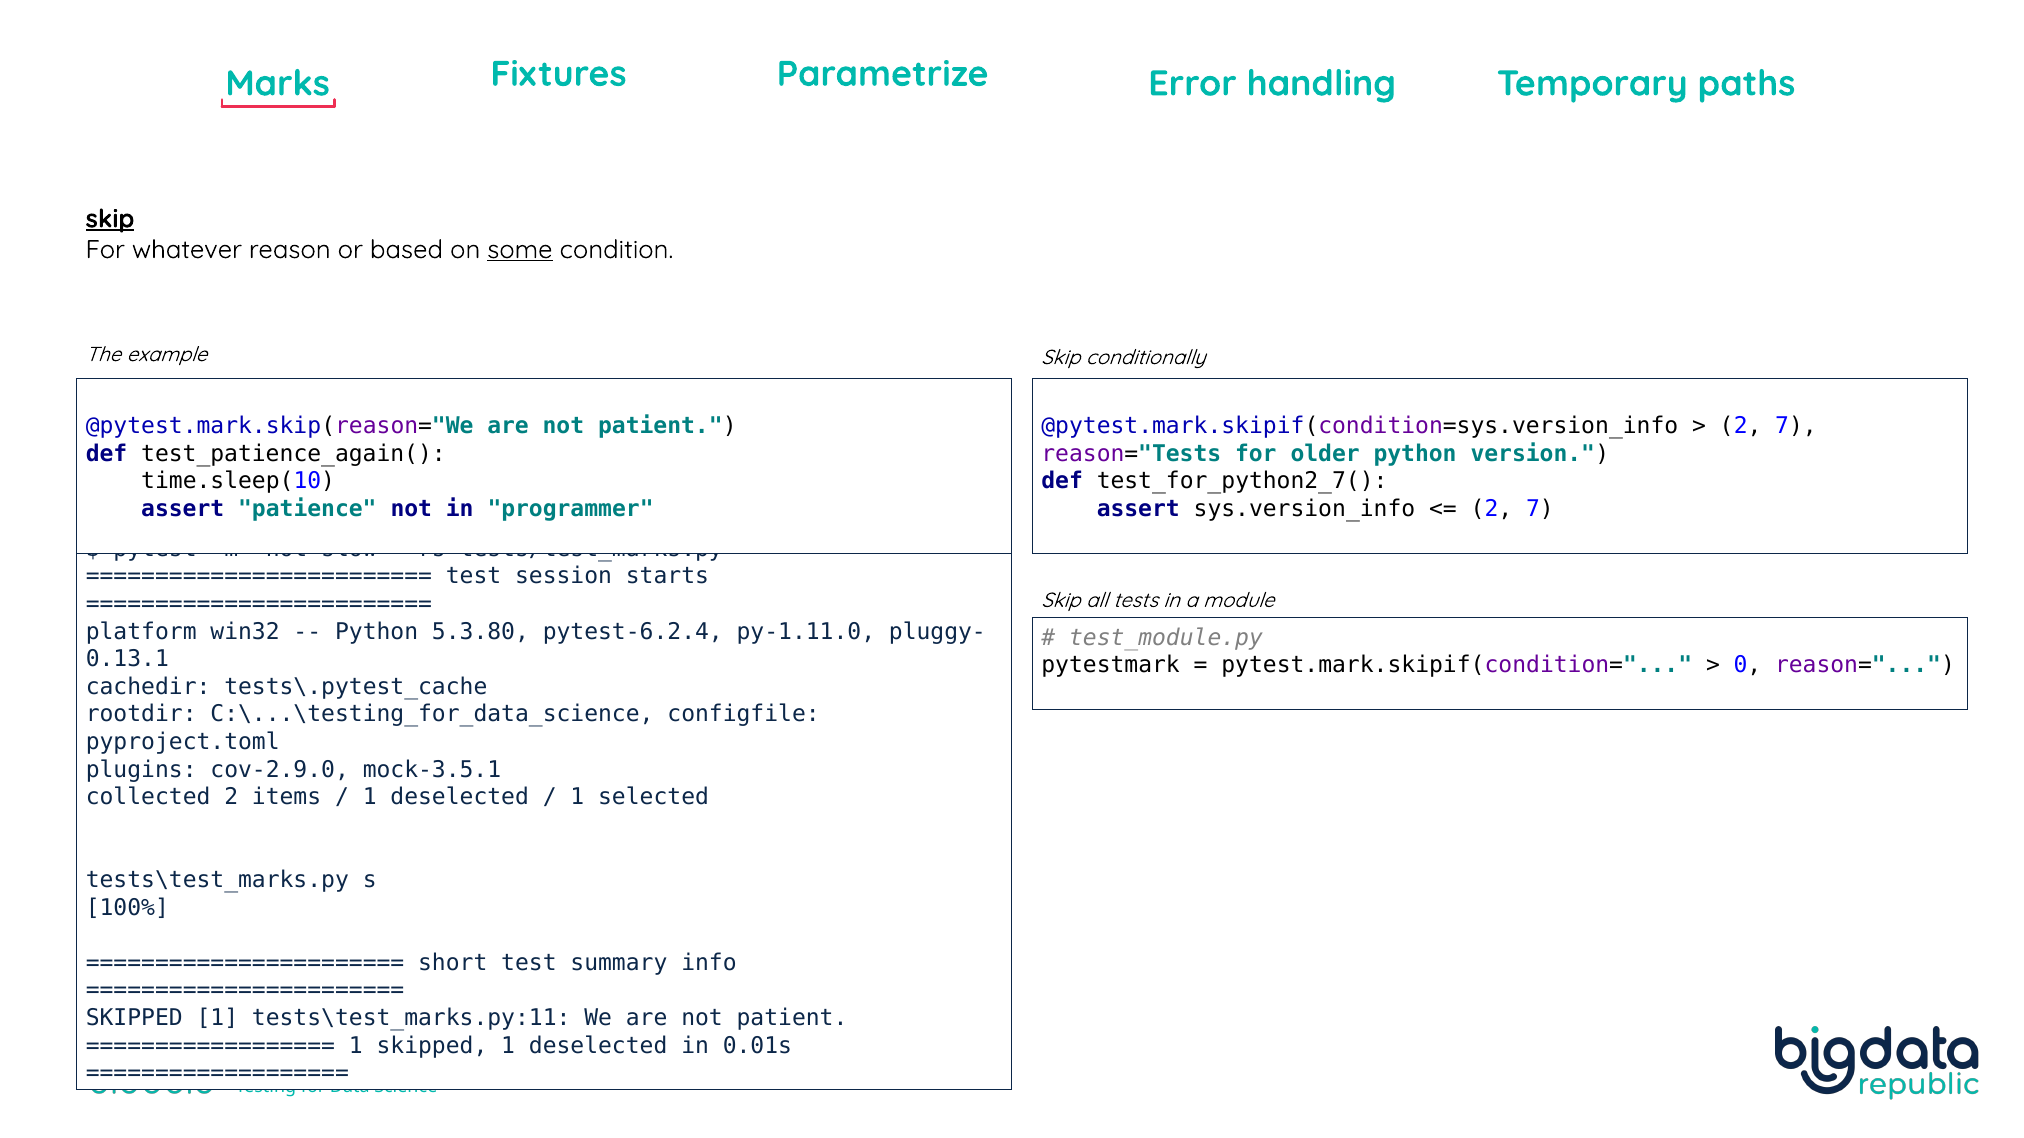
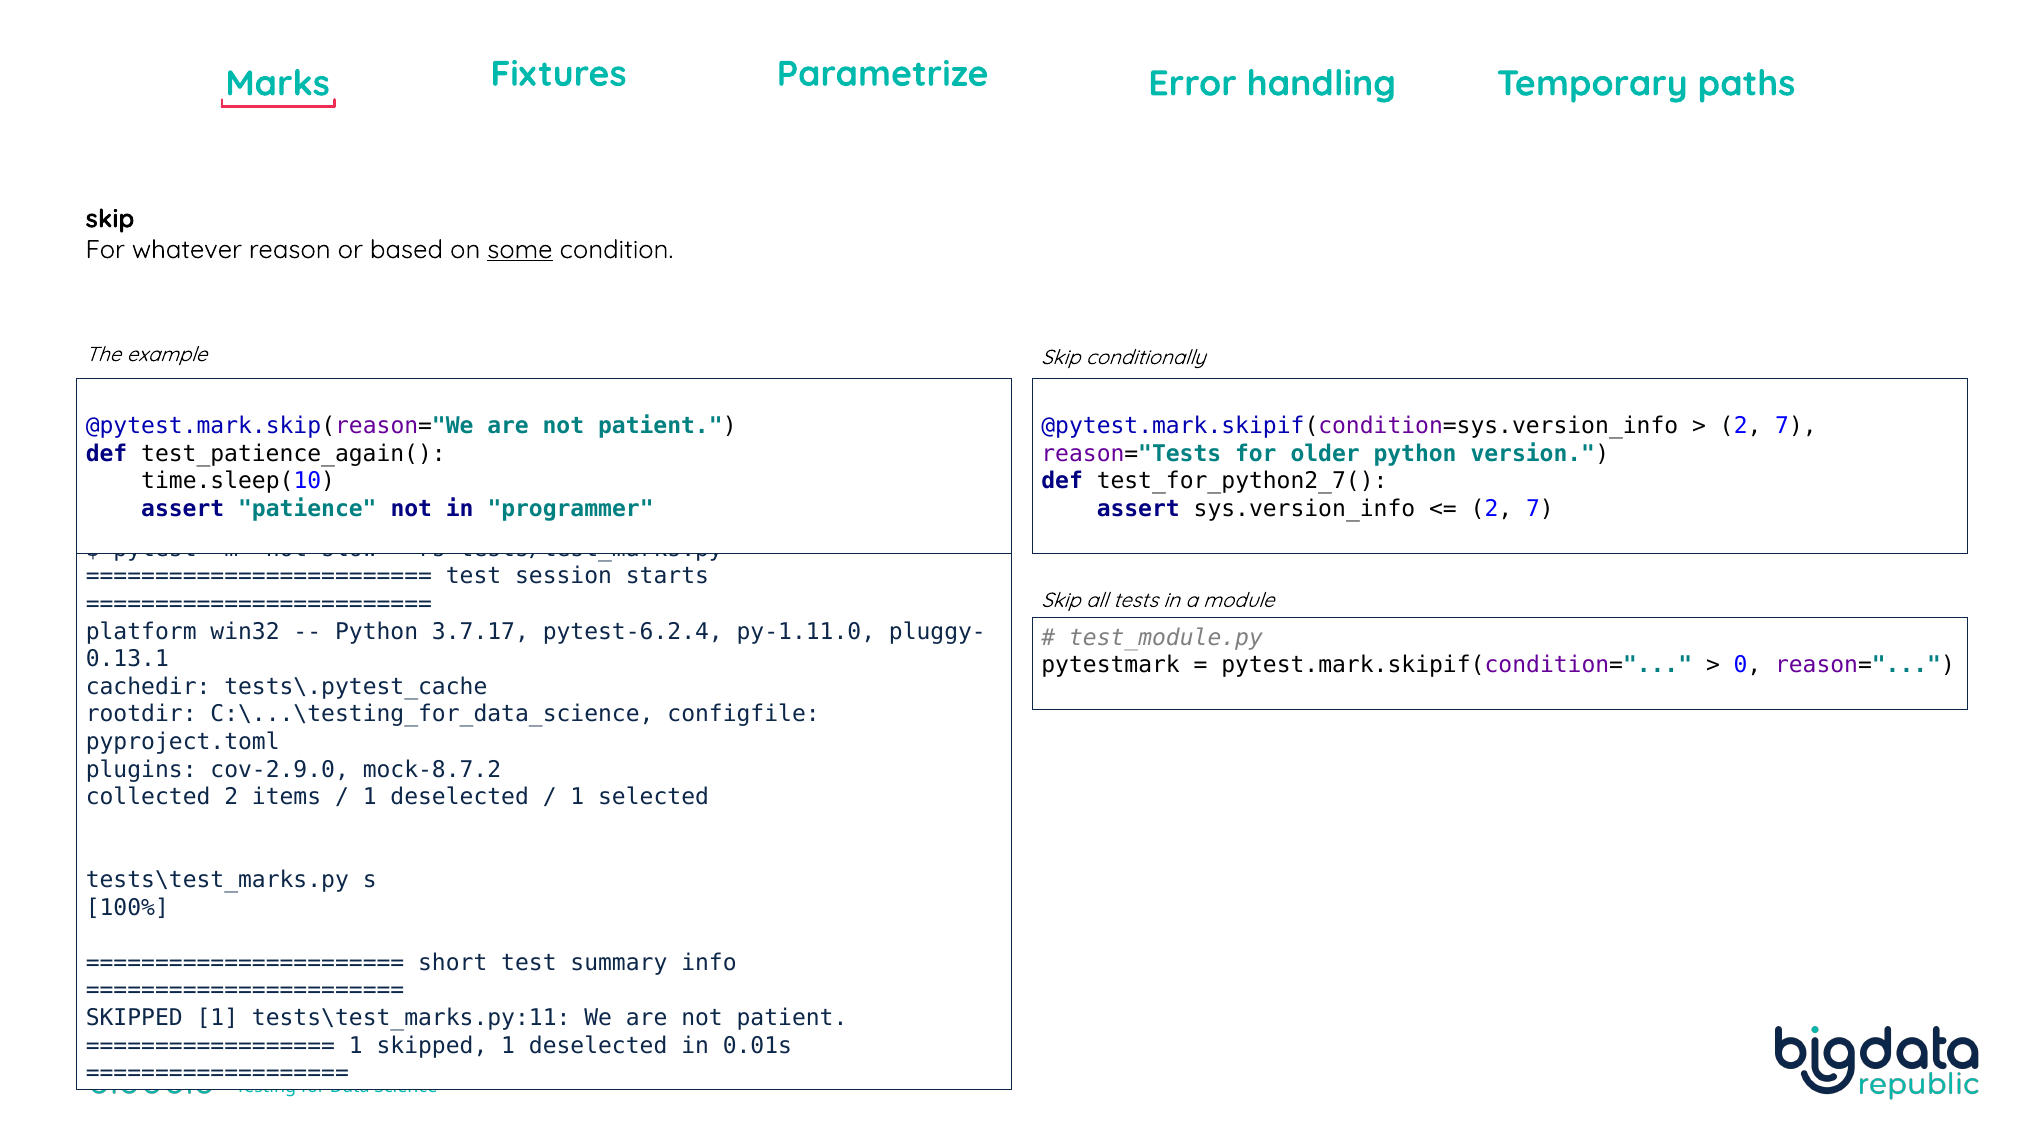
skip at (110, 219) underline: present -> none
5.3.80: 5.3.80 -> 3.7.17
mock-3.5.1: mock-3.5.1 -> mock-8.7.2
